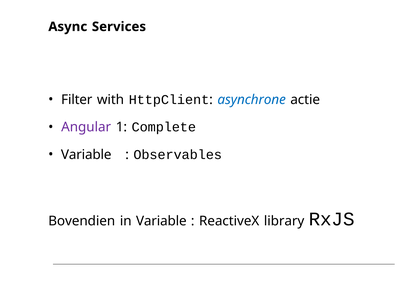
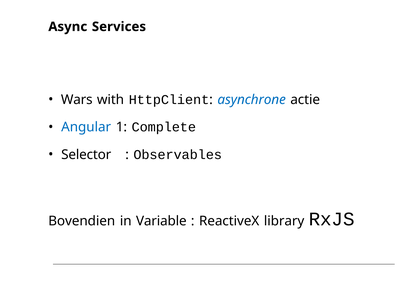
Filter: Filter -> Wars
Angular colour: purple -> blue
Variable at (86, 154): Variable -> Selector
